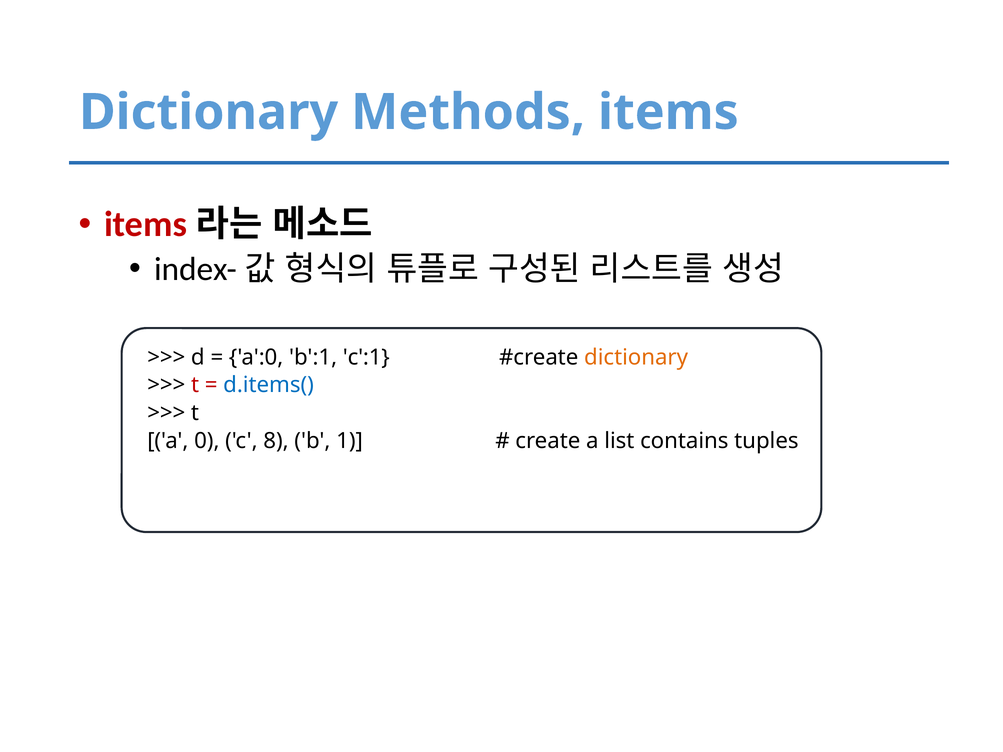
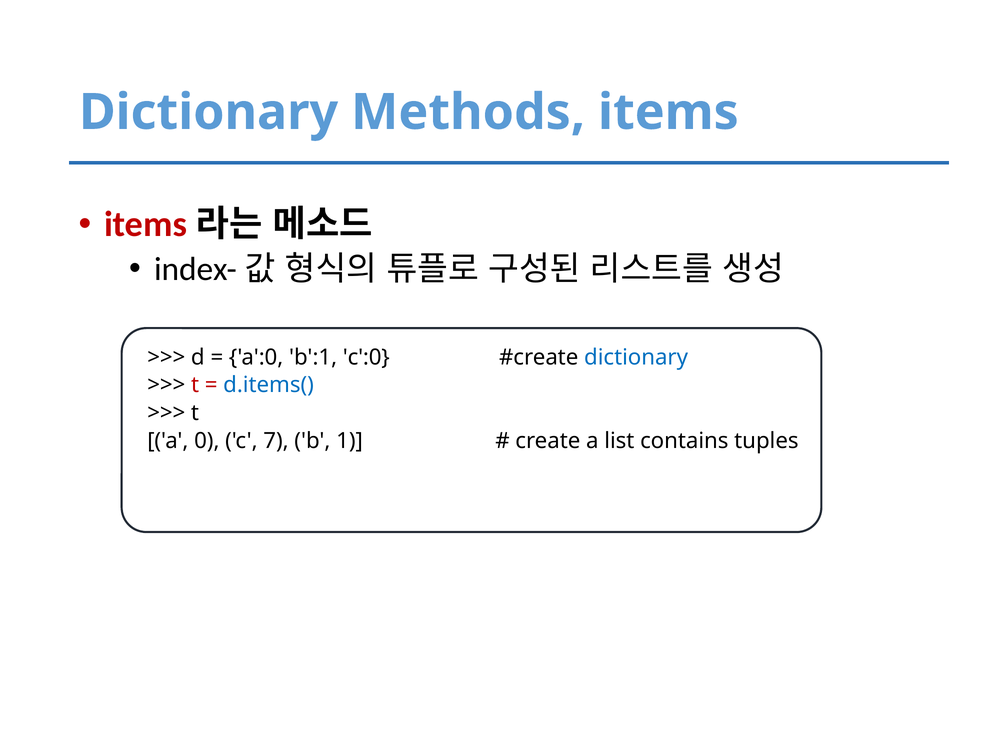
c':1: c':1 -> c':0
dictionary at (636, 357) colour: orange -> blue
8: 8 -> 7
